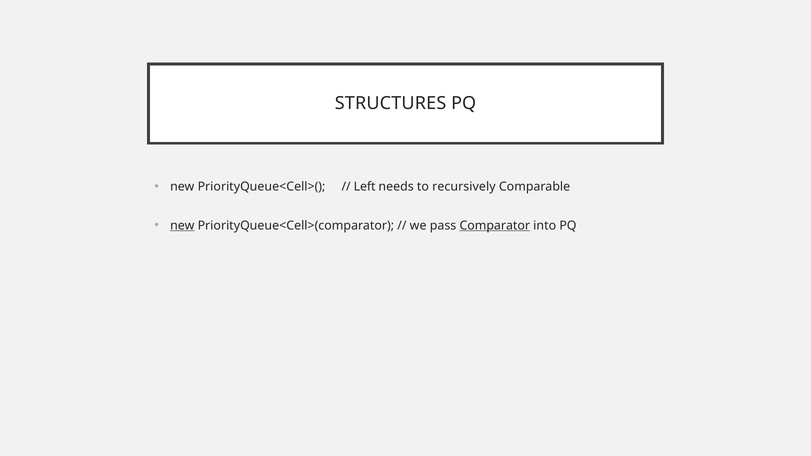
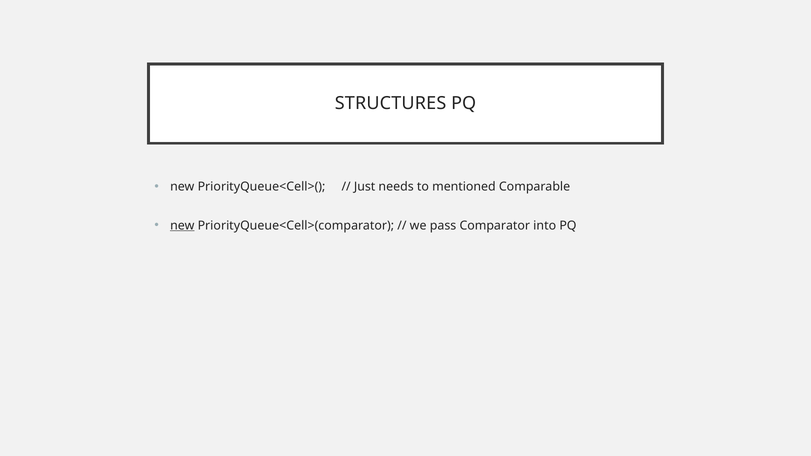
Left: Left -> Just
recursively: recursively -> mentioned
Comparator underline: present -> none
